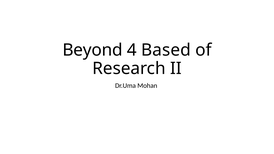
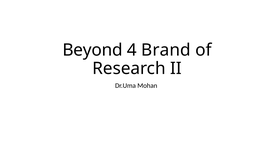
Based: Based -> Brand
